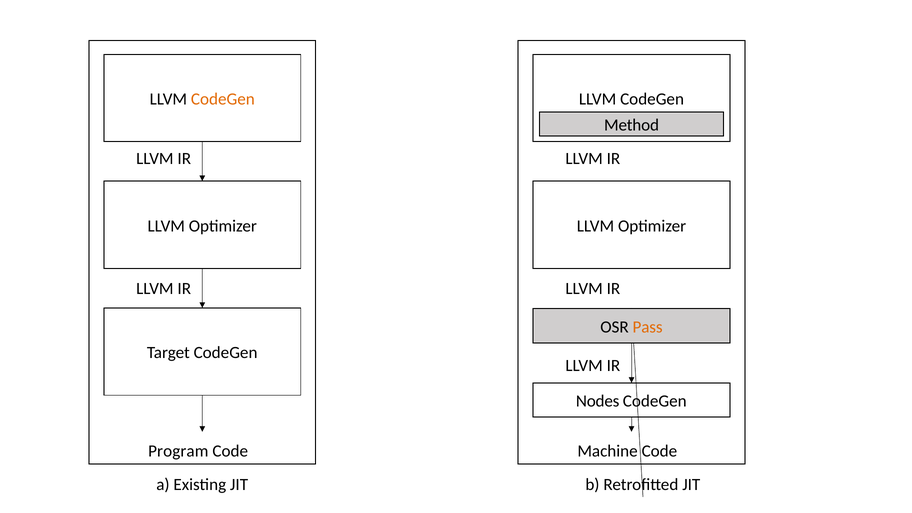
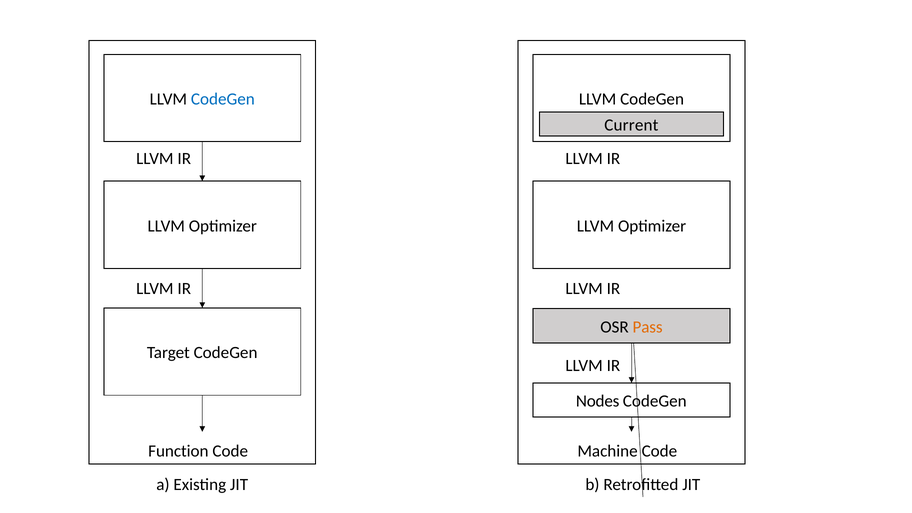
CodeGen at (223, 99) colour: orange -> blue
Method: Method -> Current
Program: Program -> Function
